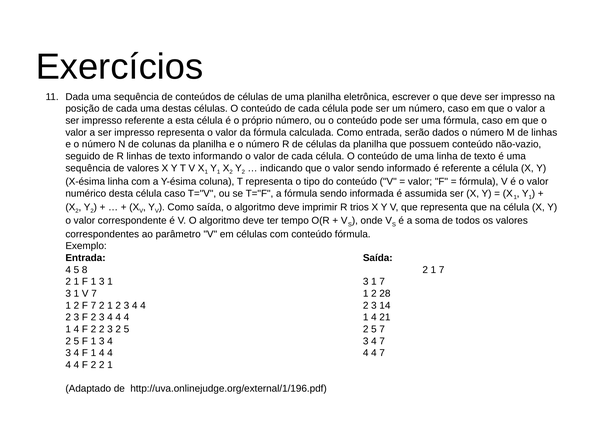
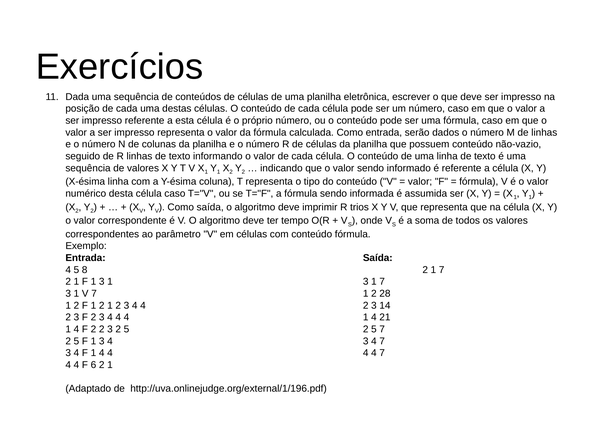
2 F 7: 7 -> 1
4 4 F 2: 2 -> 6
